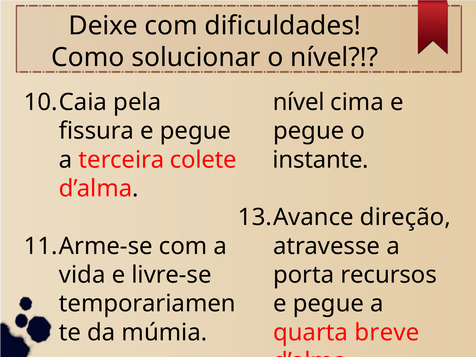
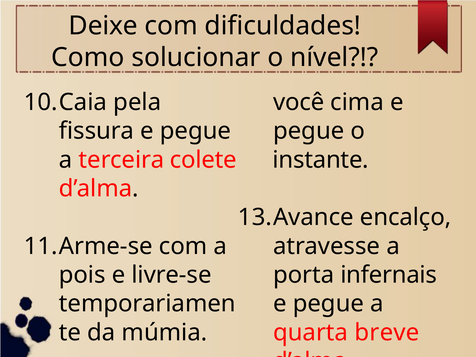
nível at (299, 102): nível -> você
direção: direção -> encalço
vida: vida -> pois
recursos: recursos -> infernais
